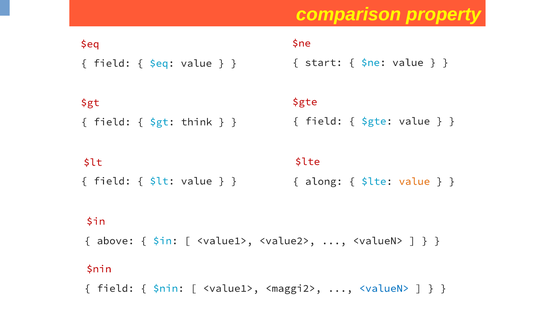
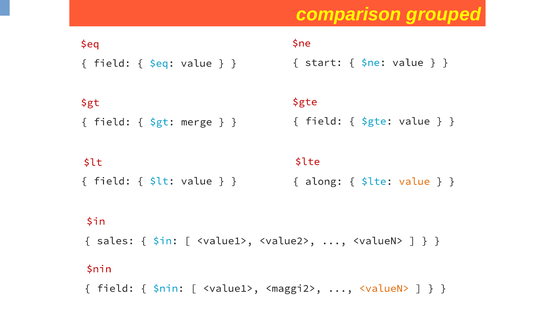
property: property -> grouped
think: think -> merge
above: above -> sales
<valueN> at (384, 289) colour: blue -> orange
